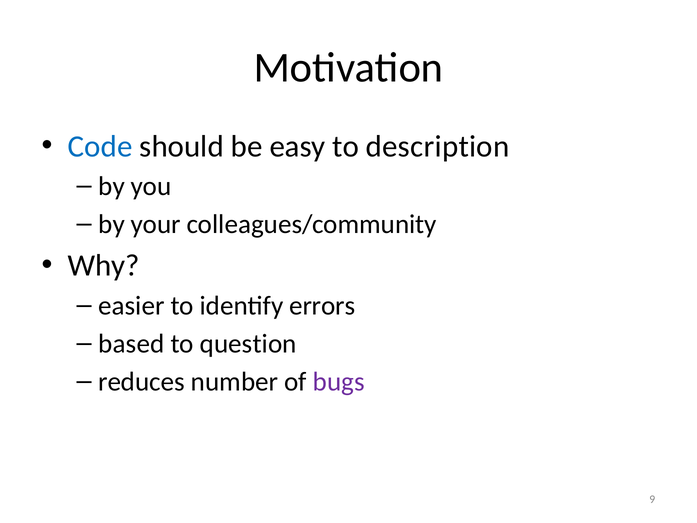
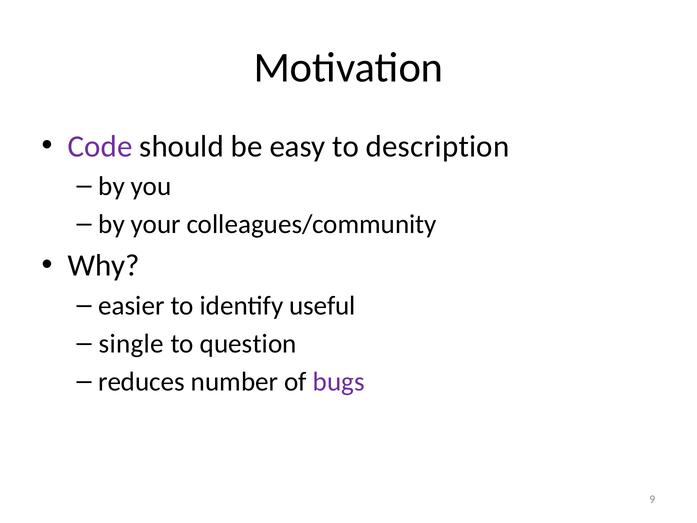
Code colour: blue -> purple
errors: errors -> useful
based: based -> single
